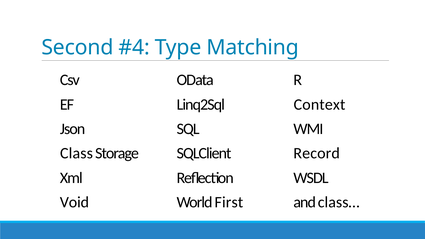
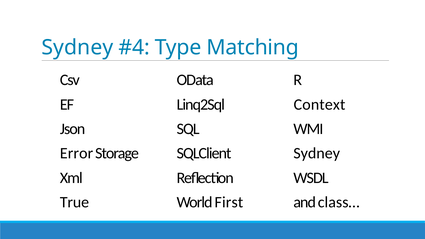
Second at (78, 48): Second -> Sydney
Class: Class -> Error
Record at (317, 153): Record -> Sydney
Void: Void -> True
